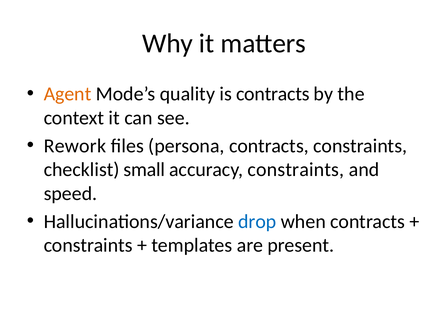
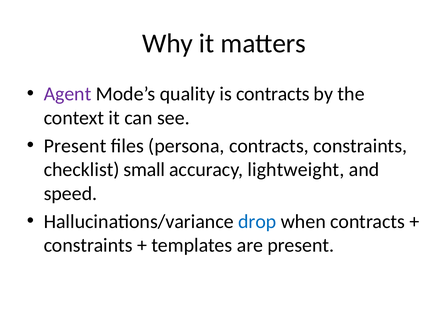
Agent colour: orange -> purple
Rework at (75, 146): Rework -> Present
accuracy constraints: constraints -> lightweight
